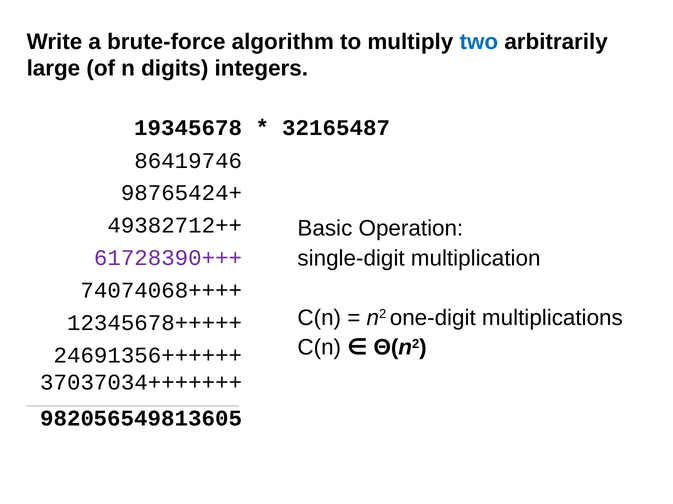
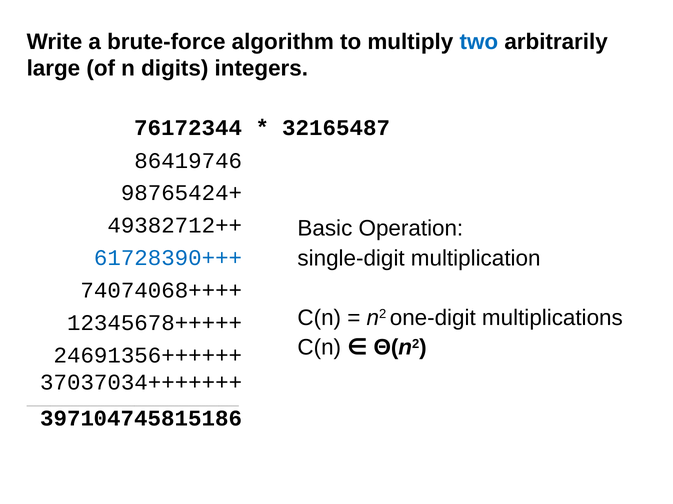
19345678: 19345678 -> 76172344
61728390+++ colour: purple -> blue
982056549813605: 982056549813605 -> 397104745815186
